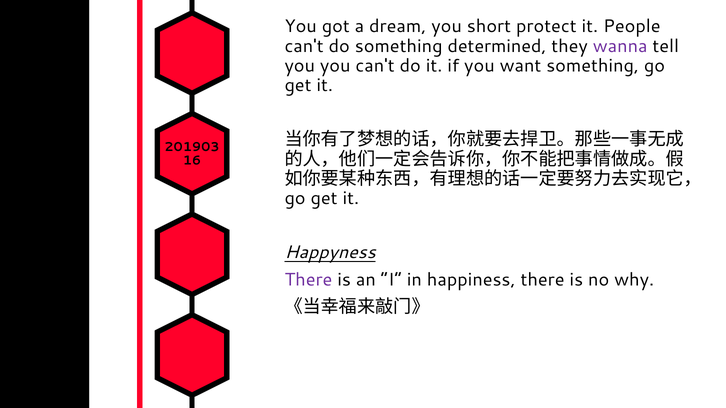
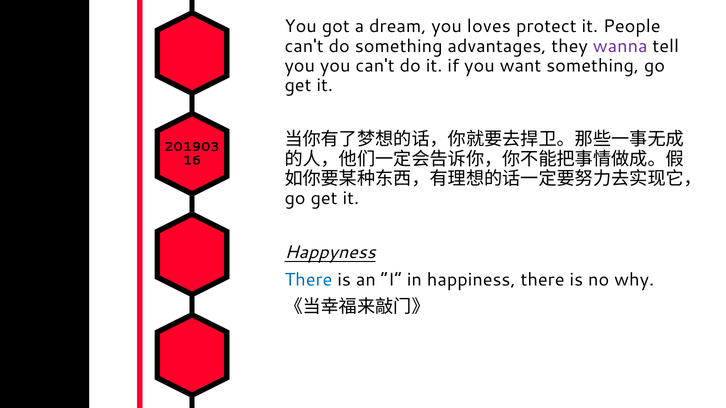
short: short -> loves
determined: determined -> advantages
There at (308, 280) colour: purple -> blue
